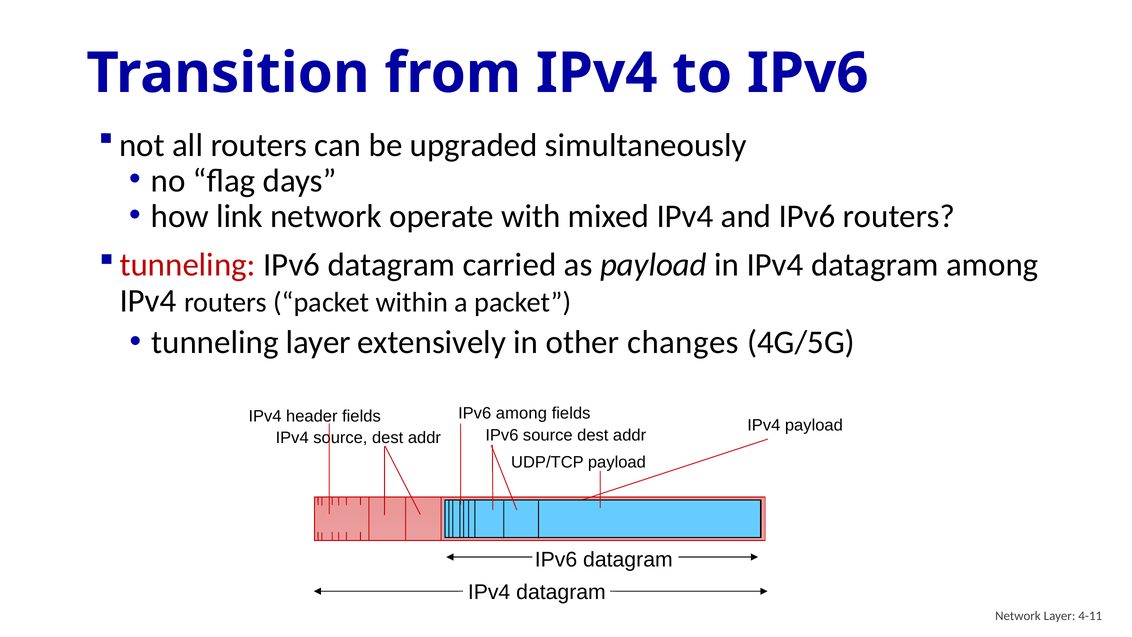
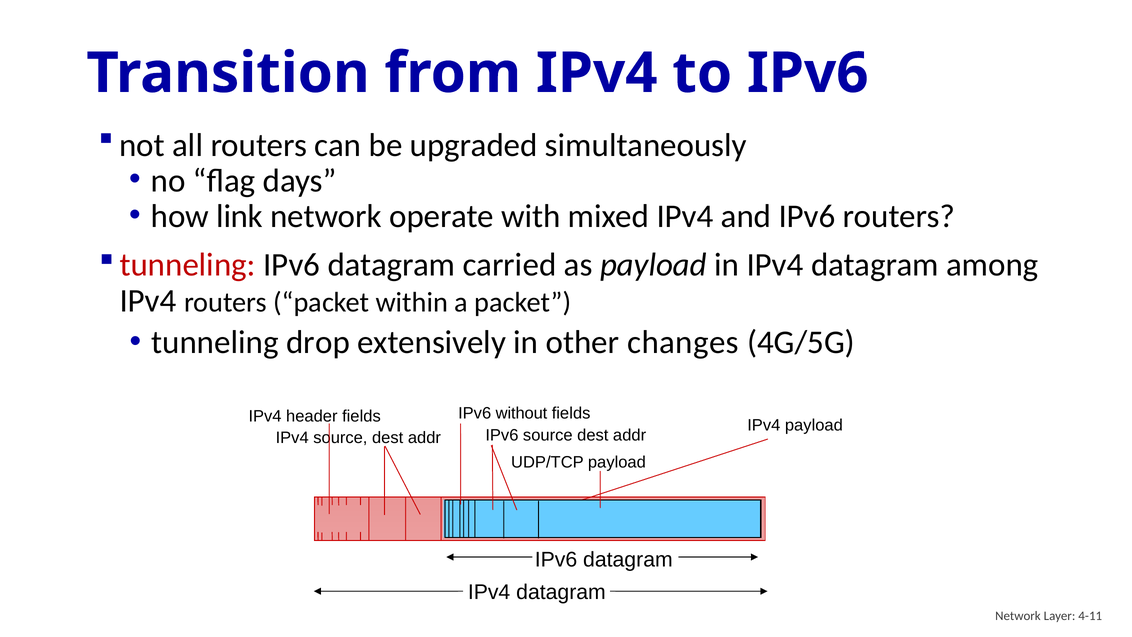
tunneling layer: layer -> drop
IPv6 among: among -> without
